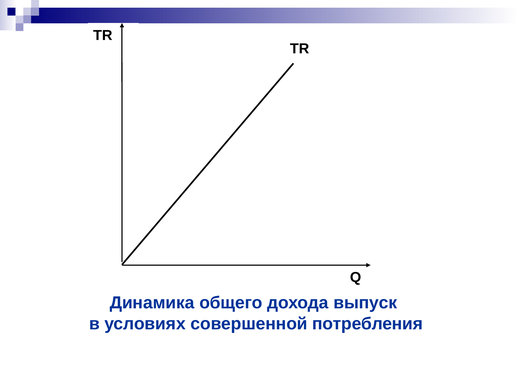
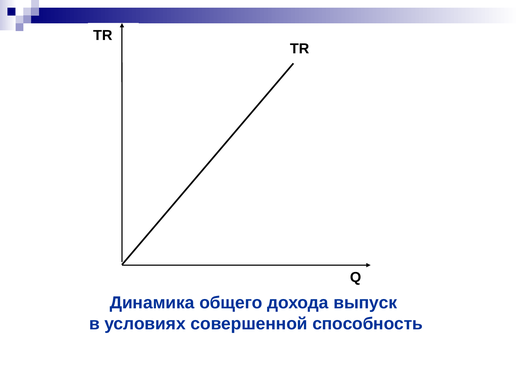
потребления: потребления -> способность
